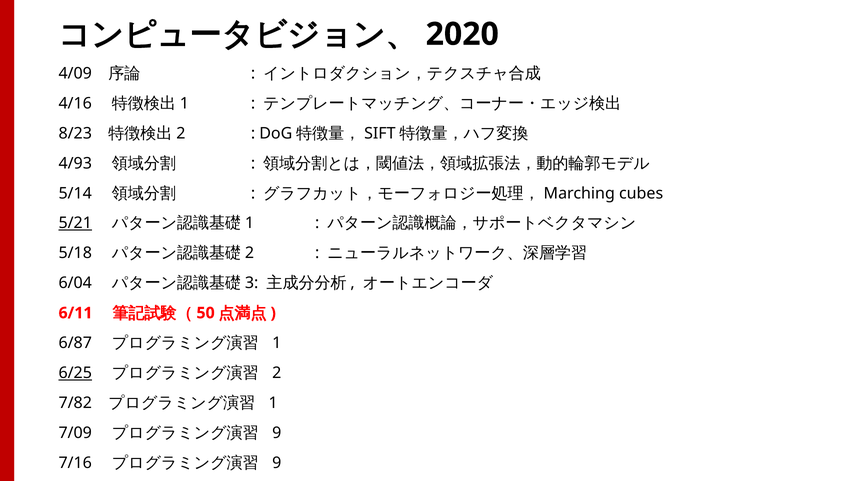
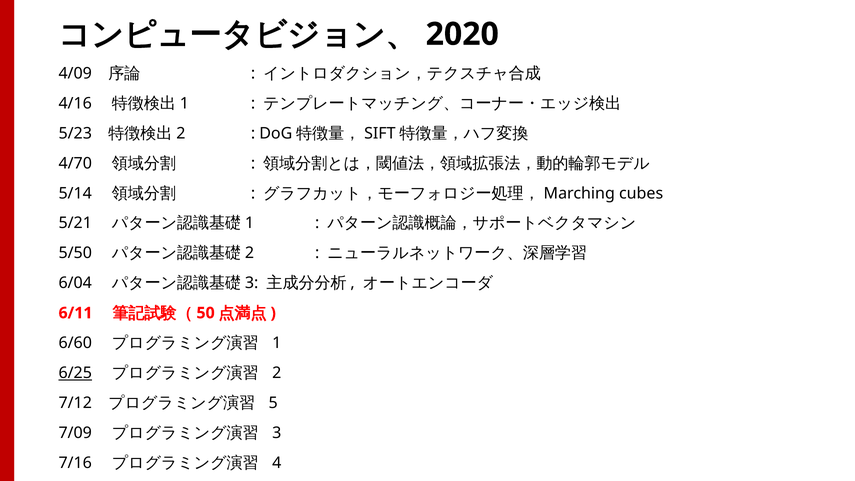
8/23: 8/23 -> 5/23
4/93: 4/93 -> 4/70
5/21 underline: present -> none
5/18: 5/18 -> 5/50
6/87: 6/87 -> 6/60
7/82: 7/82 -> 7/12
1 at (273, 403): 1 -> 5
9 at (277, 433): 9 -> 3
9 at (277, 463): 9 -> 4
